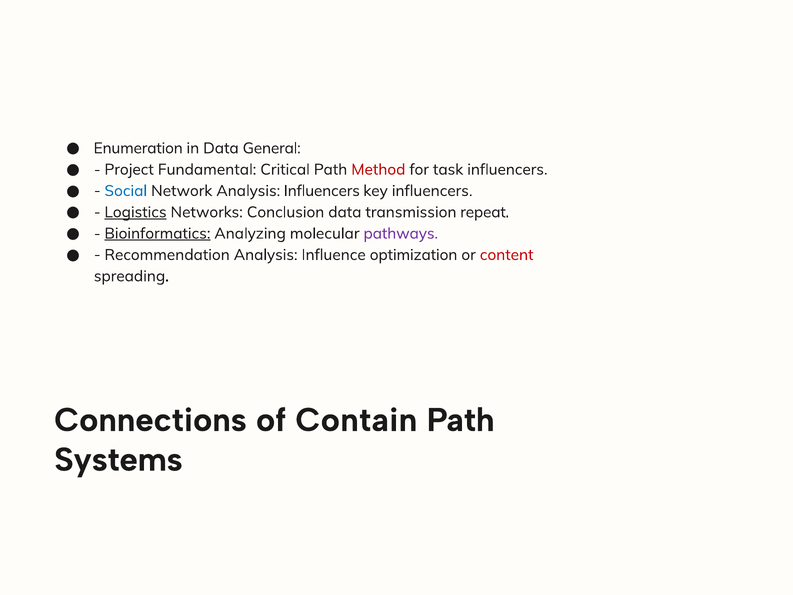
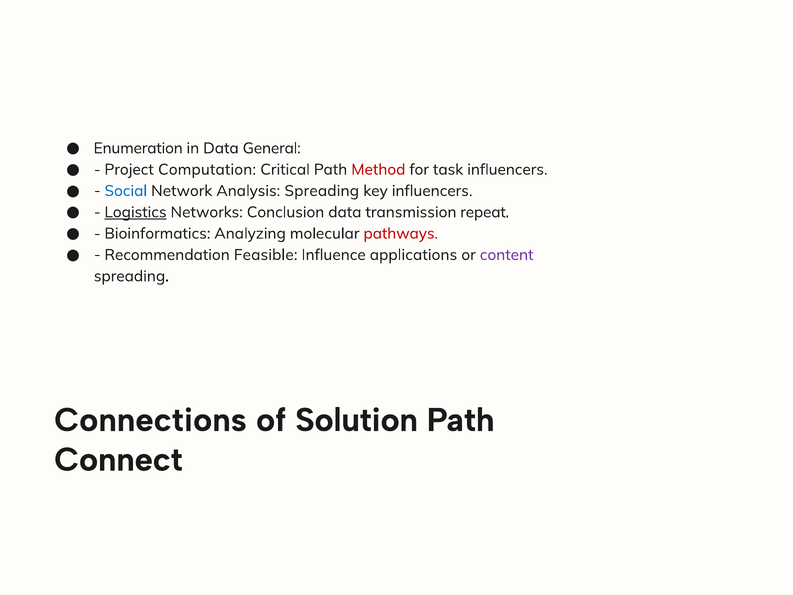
Fundamental: Fundamental -> Computation
Analysis Influencers: Influencers -> Spreading
Bioinformatics underline: present -> none
pathways colour: purple -> red
Recommendation Analysis: Analysis -> Feasible
optimization: optimization -> applications
content colour: red -> purple
Contain: Contain -> Solution
Systems: Systems -> Connect
